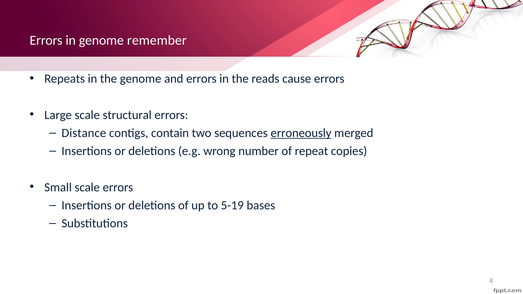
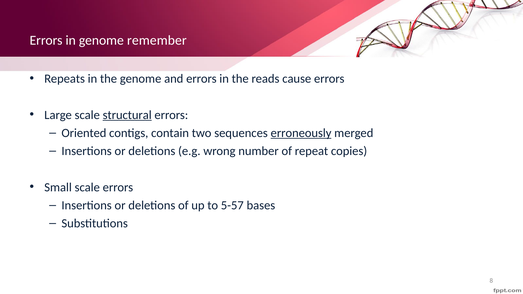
structural underline: none -> present
Distance: Distance -> Oriented
5-19: 5-19 -> 5-57
